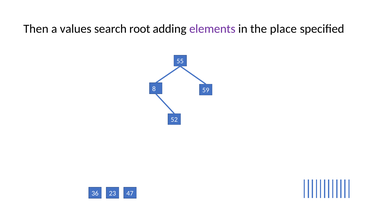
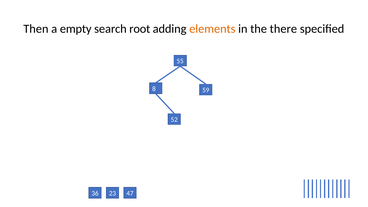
values: values -> empty
elements colour: purple -> orange
place: place -> there
